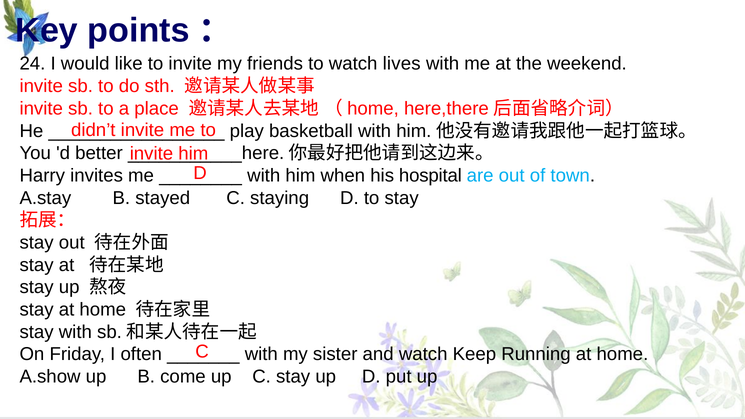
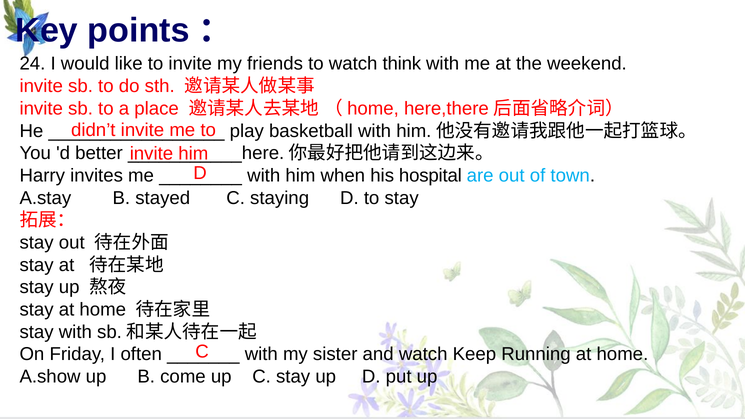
lives: lives -> think
